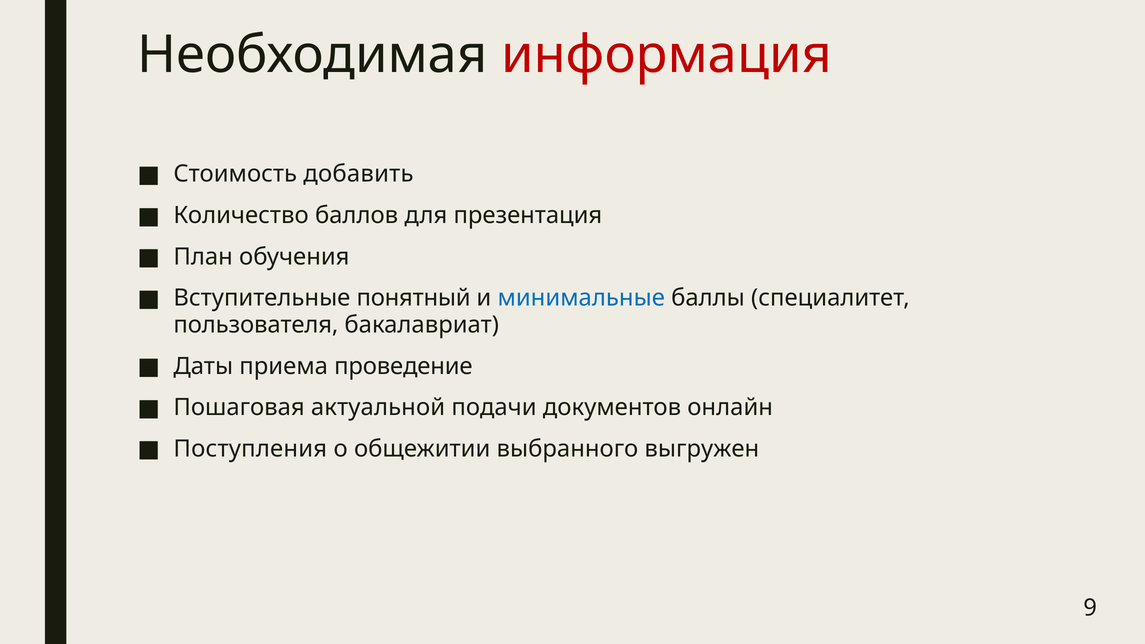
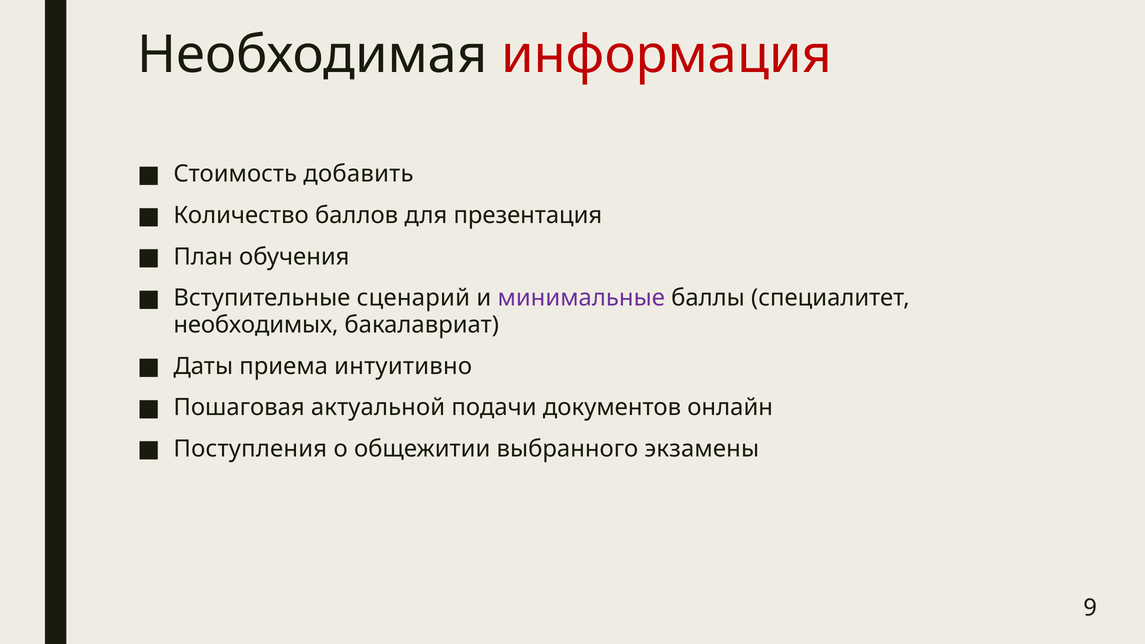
понятный: понятный -> сценарий
минимальные colour: blue -> purple
пользователя: пользователя -> необходимых
проведение: проведение -> интуитивно
выгружен: выгружен -> экзамены
